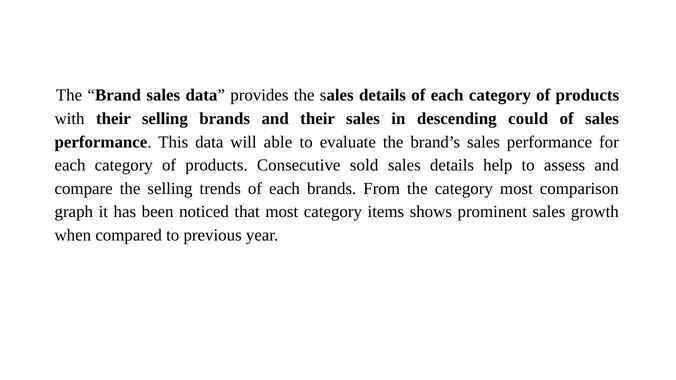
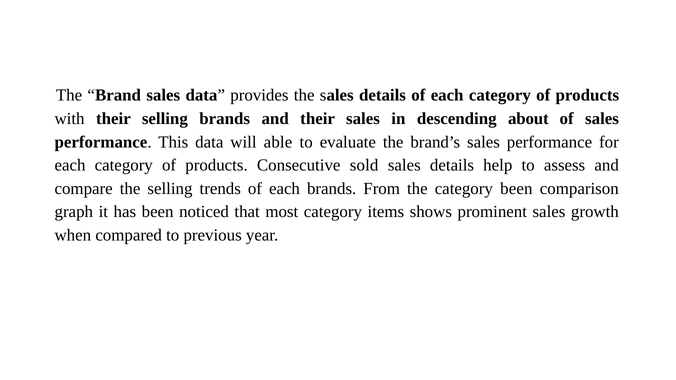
could: could -> about
category most: most -> been
